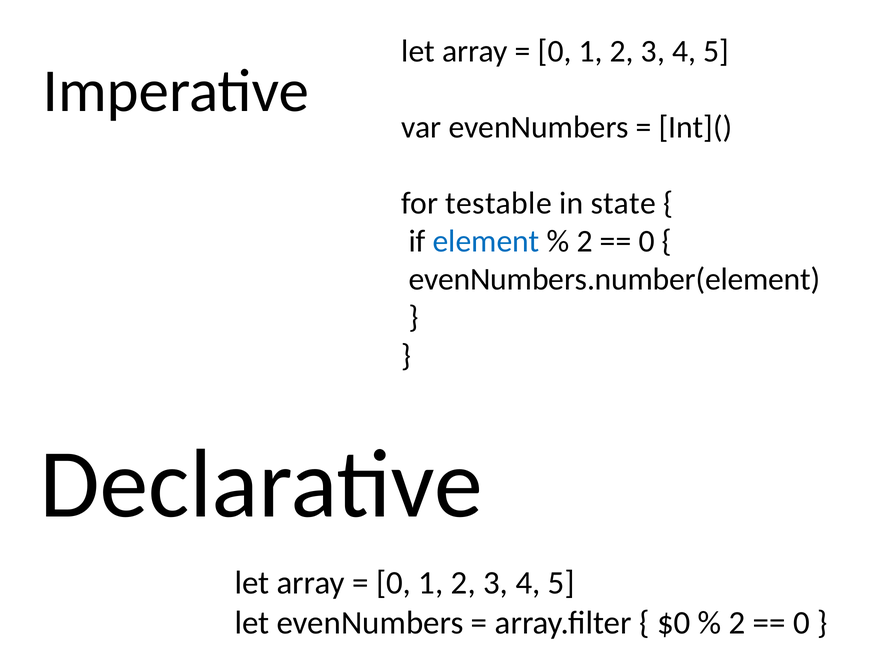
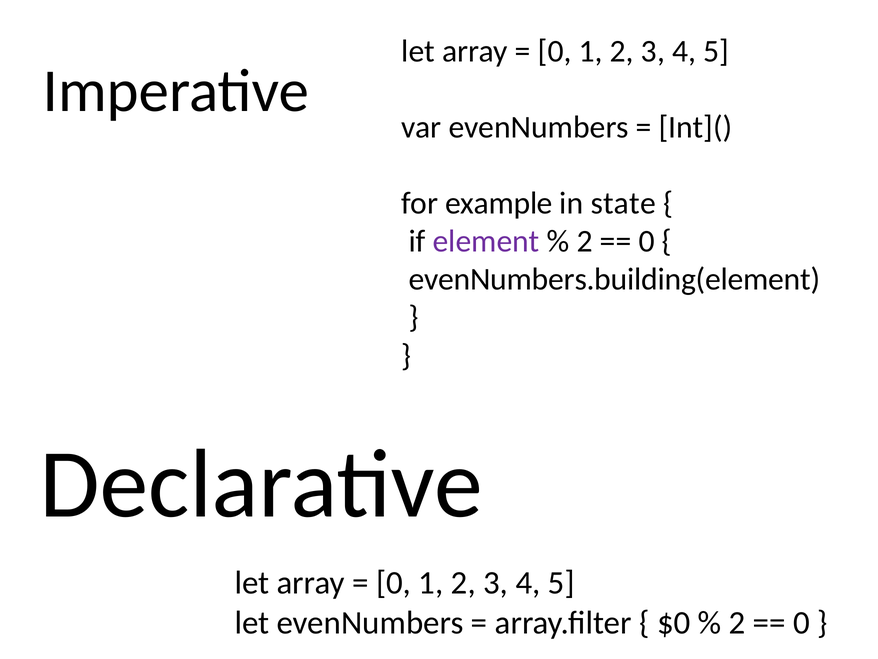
testable: testable -> example
element colour: blue -> purple
evenNumbers.number(element: evenNumbers.number(element -> evenNumbers.building(element
